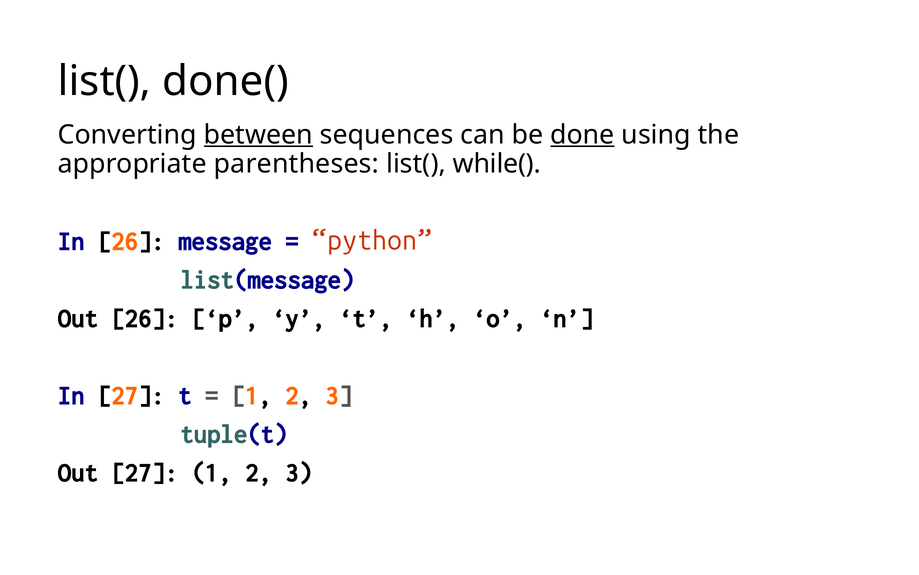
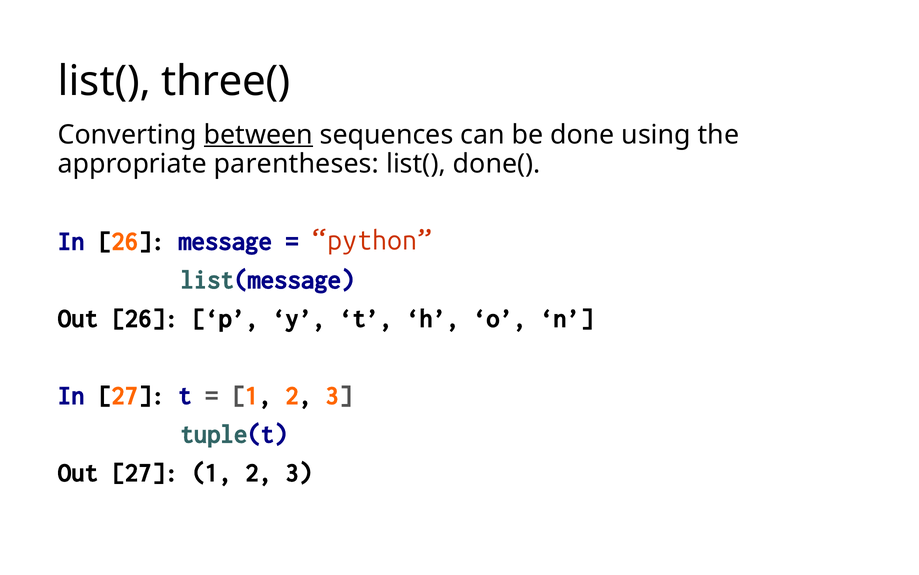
done(: done( -> three(
done underline: present -> none
while(: while( -> done(
